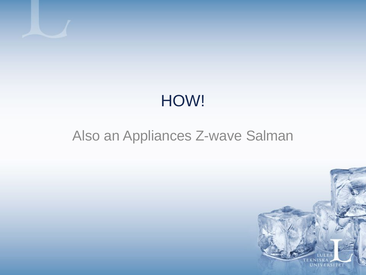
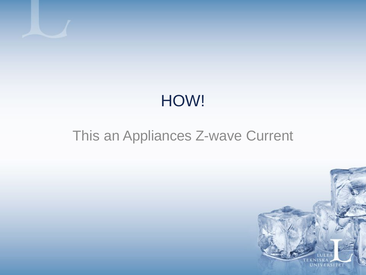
Also: Also -> This
Salman: Salman -> Current
